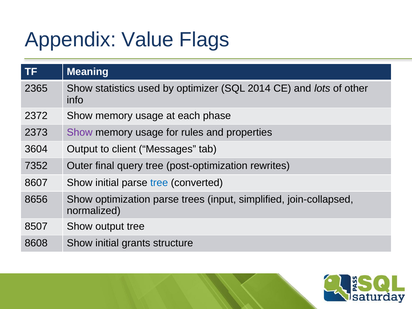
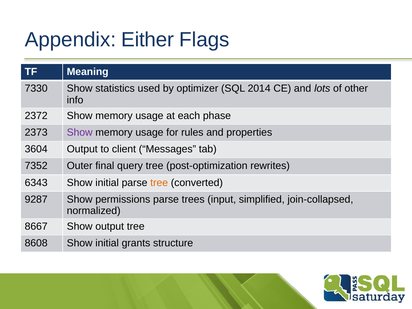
Value: Value -> Either
2365: 2365 -> 7330
8607: 8607 -> 6343
tree at (159, 183) colour: blue -> orange
8656: 8656 -> 9287
optimization: optimization -> permissions
8507: 8507 -> 8667
